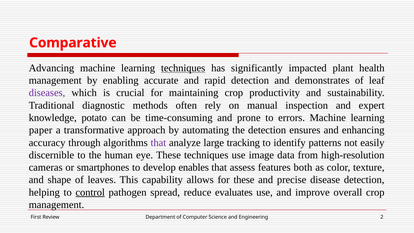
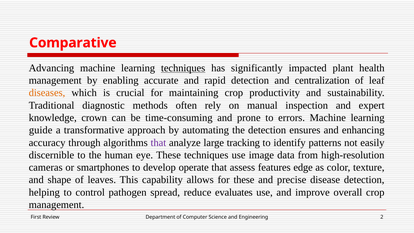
demonstrates: demonstrates -> centralization
diseases colour: purple -> orange
potato: potato -> crown
paper: paper -> guide
enables: enables -> operate
both: both -> edge
control underline: present -> none
